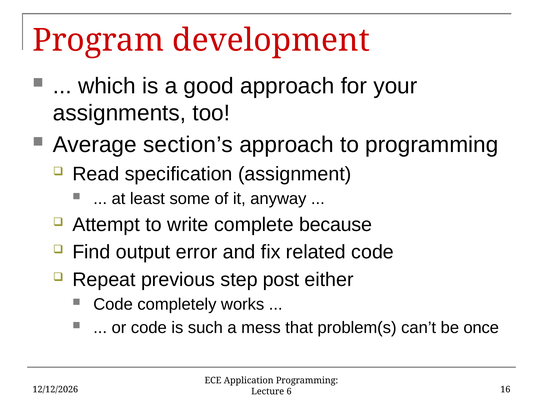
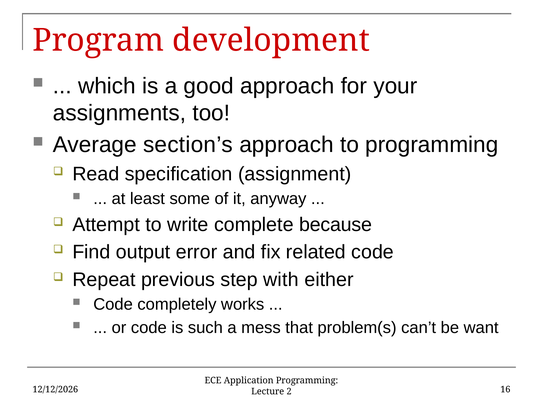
post: post -> with
once: once -> want
6: 6 -> 2
